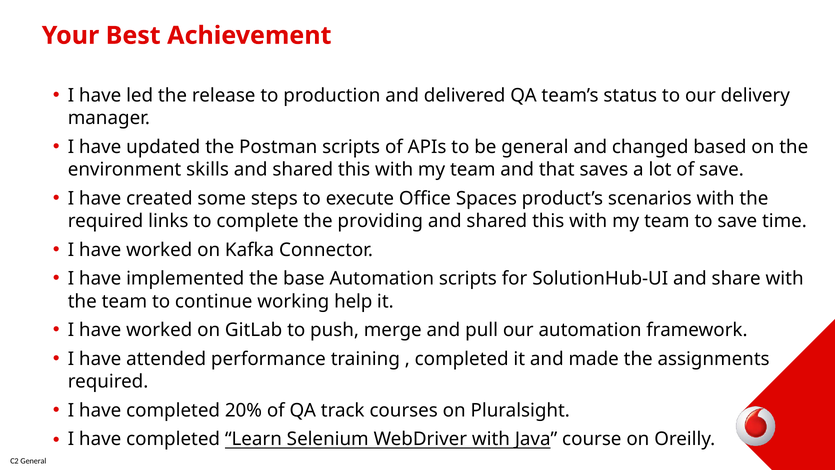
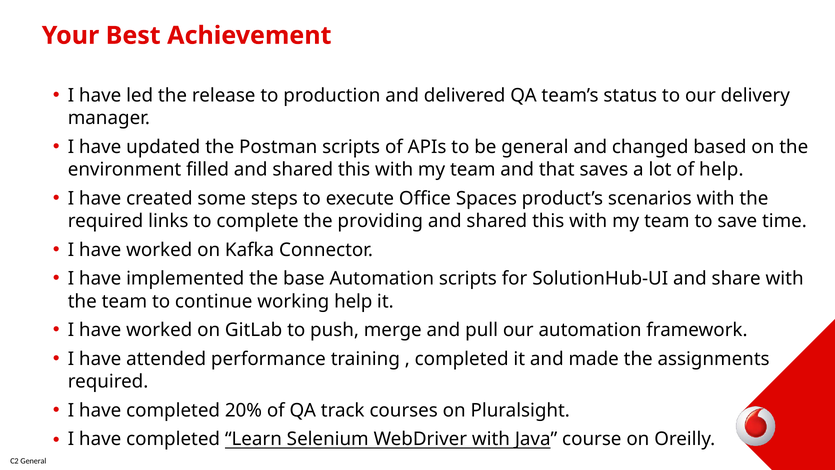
skills: skills -> filled
of save: save -> help
